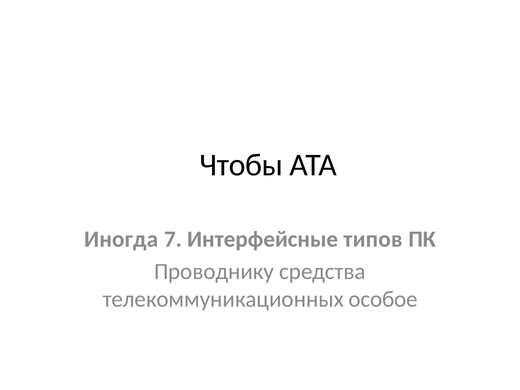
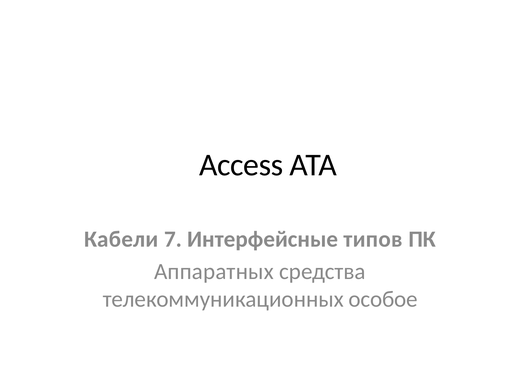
Чтобы: Чтобы -> Access
Иногда: Иногда -> Кабели
Проводнику: Проводнику -> Аппаратных
